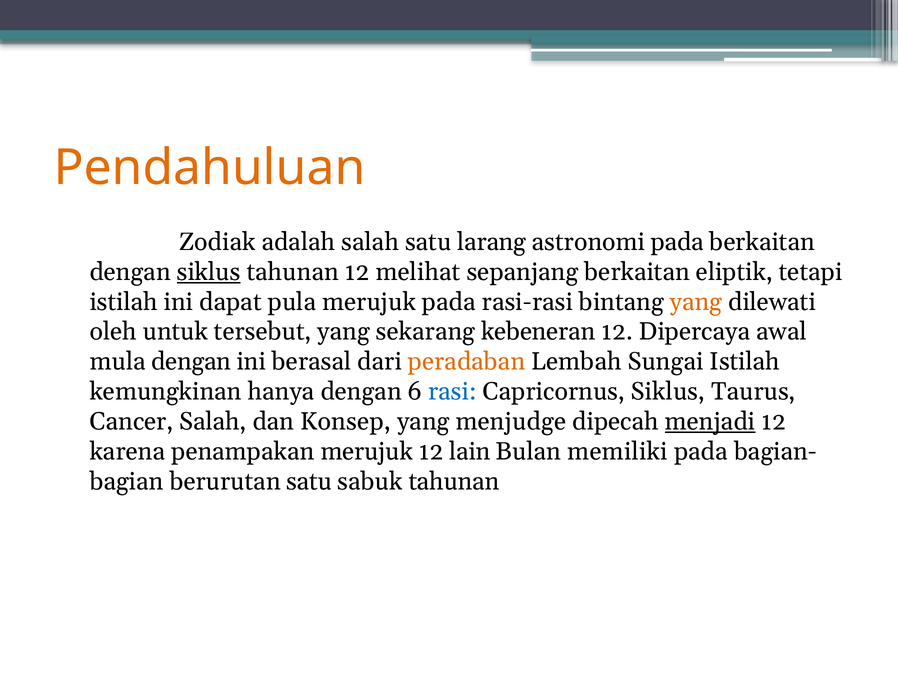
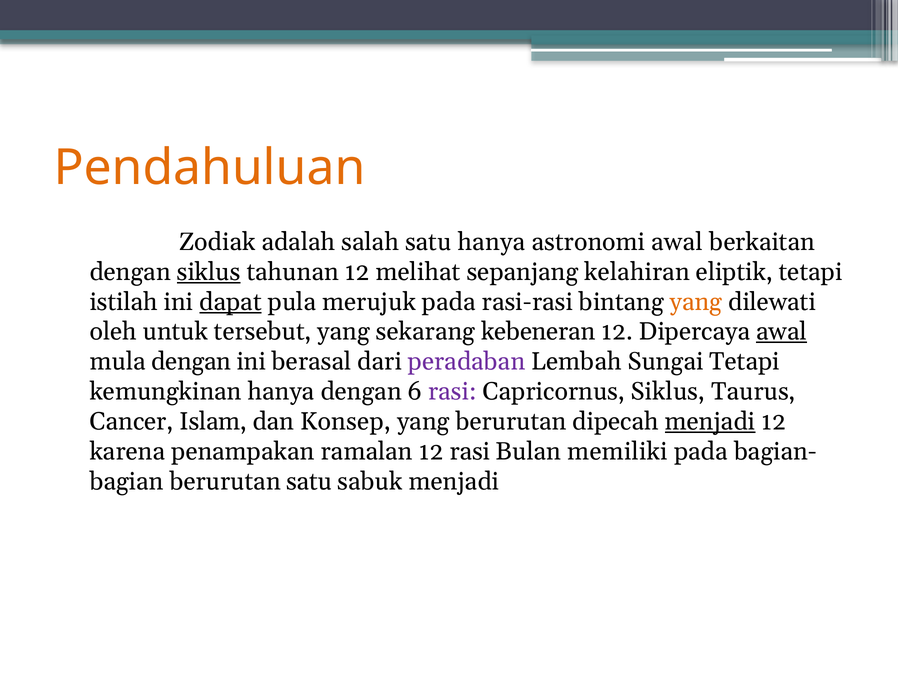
satu larang: larang -> hanya
astronomi pada: pada -> awal
sepanjang berkaitan: berkaitan -> kelahiran
dapat underline: none -> present
awal at (782, 332) underline: none -> present
peradaban colour: orange -> purple
Sungai Istilah: Istilah -> Tetapi
rasi at (452, 392) colour: blue -> purple
Cancer Salah: Salah -> Islam
yang menjudge: menjudge -> berurutan
penampakan merujuk: merujuk -> ramalan
12 lain: lain -> rasi
sabuk tahunan: tahunan -> menjadi
